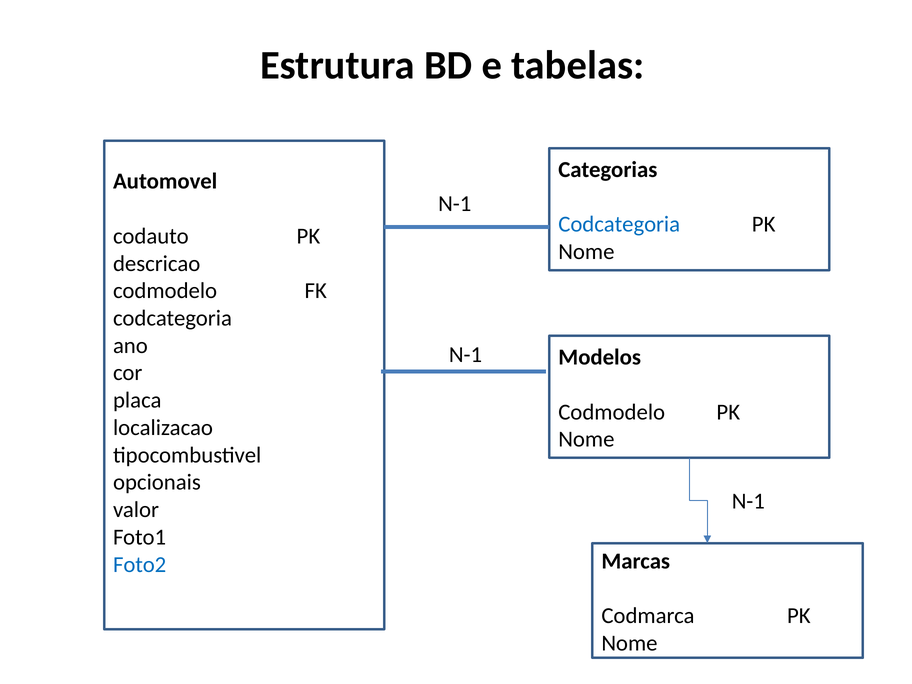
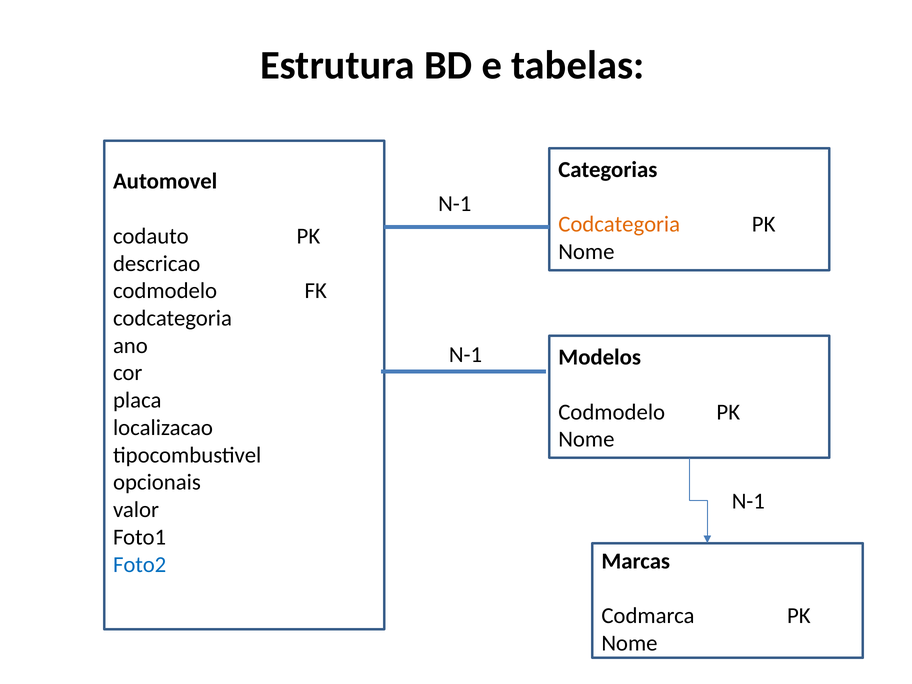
Codcategoria at (619, 224) colour: blue -> orange
